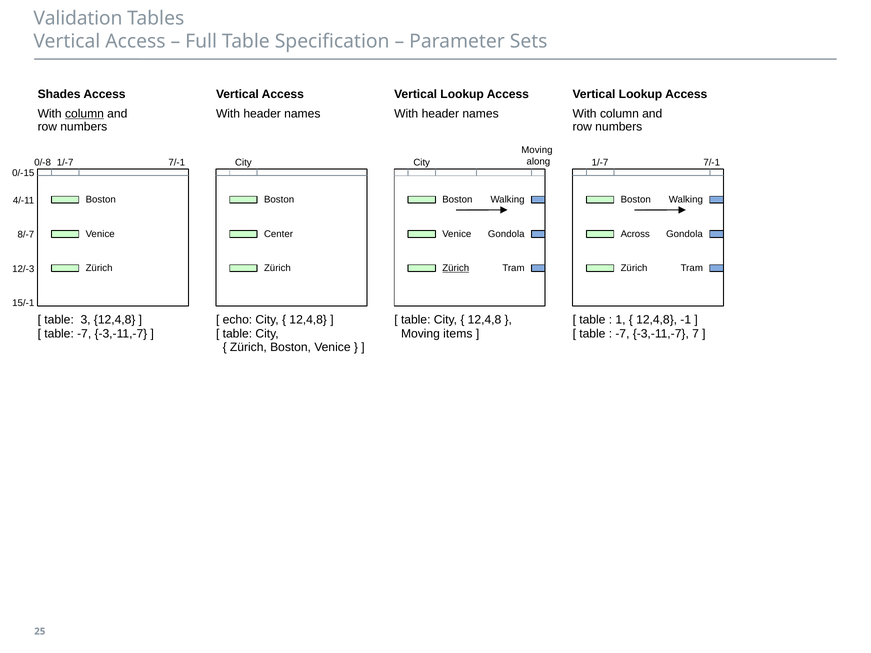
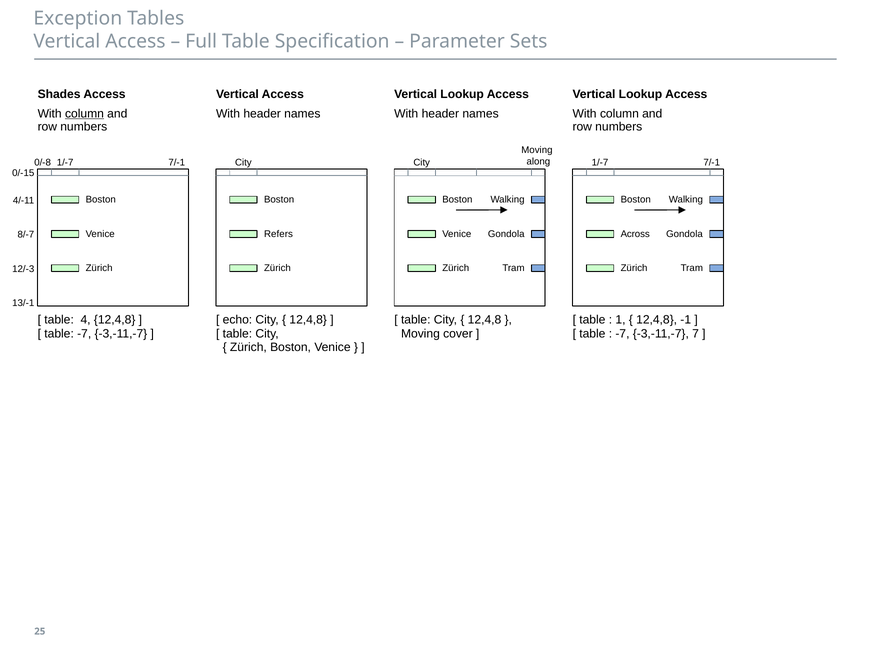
Validation: Validation -> Exception
Center: Center -> Refers
Zürich at (456, 268) underline: present -> none
15/-1: 15/-1 -> 13/-1
3: 3 -> 4
items: items -> cover
